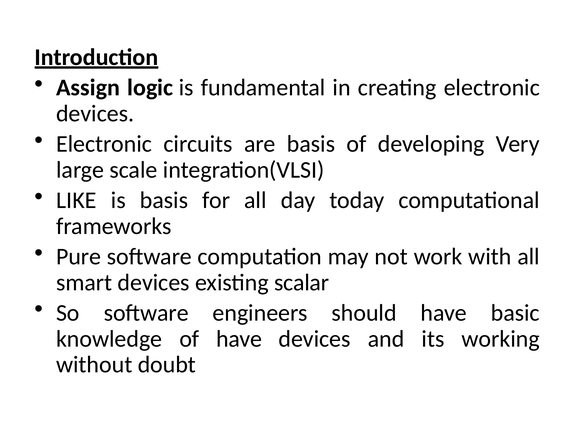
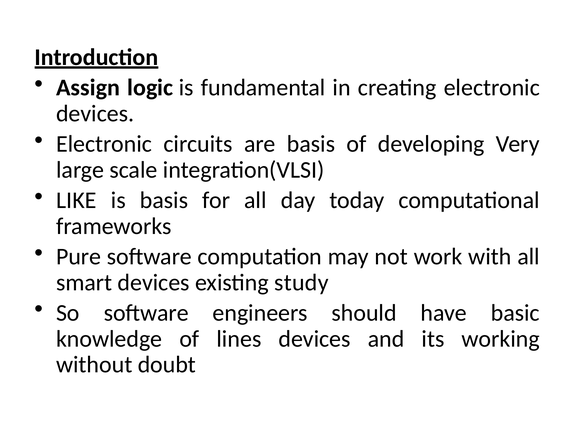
scalar: scalar -> study
of have: have -> lines
